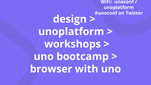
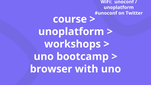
design: design -> course
